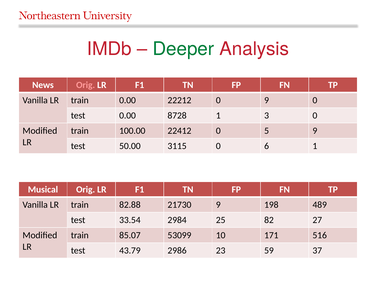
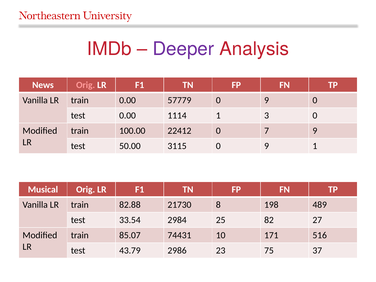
Deeper colour: green -> purple
22212: 22212 -> 57779
8728: 8728 -> 1114
5: 5 -> 7
3115 0 6: 6 -> 9
21730 9: 9 -> 8
53099: 53099 -> 74431
59: 59 -> 75
